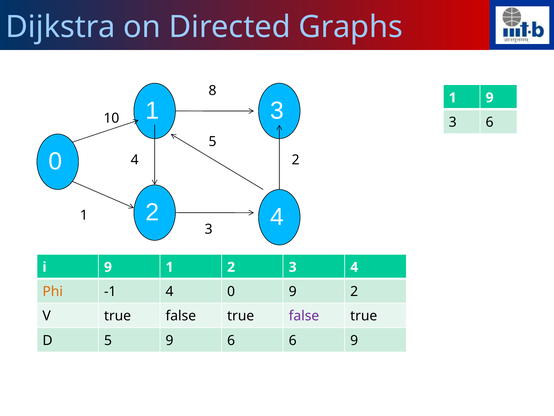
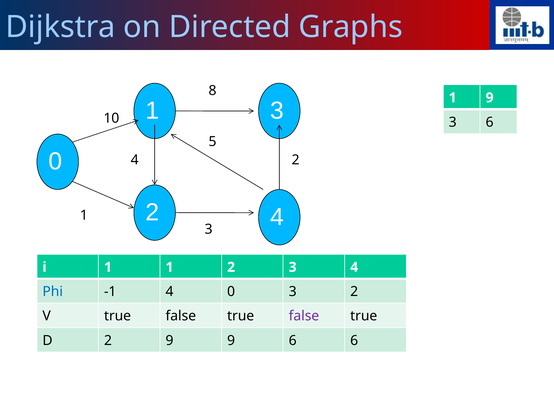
i 9: 9 -> 1
Phi colour: orange -> blue
0 9: 9 -> 3
D 5: 5 -> 2
9 6: 6 -> 9
6 9: 9 -> 6
